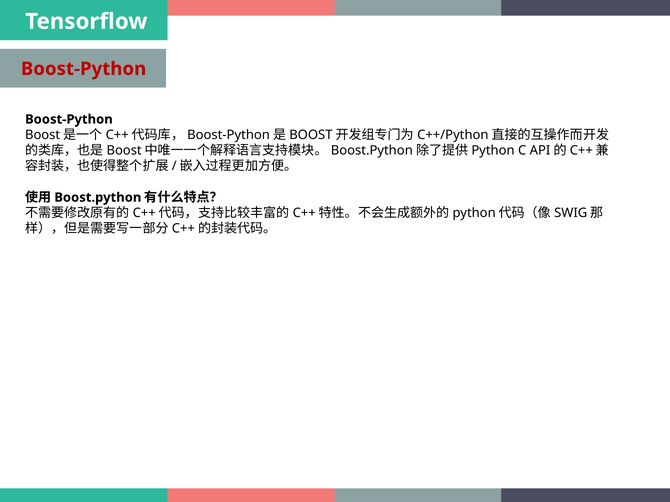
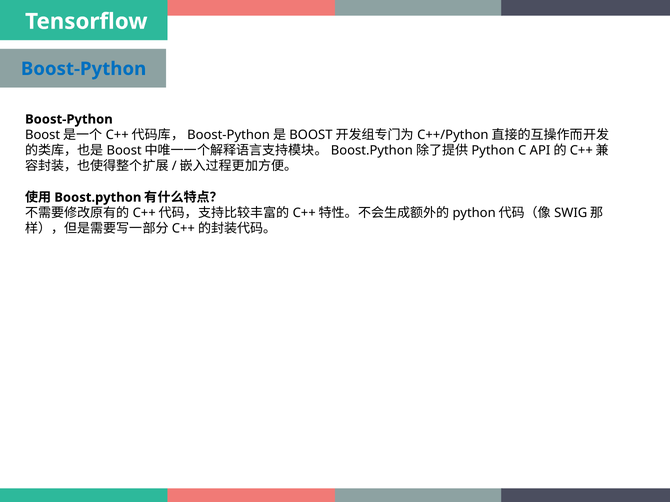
Boost-Python at (84, 69) colour: red -> blue
